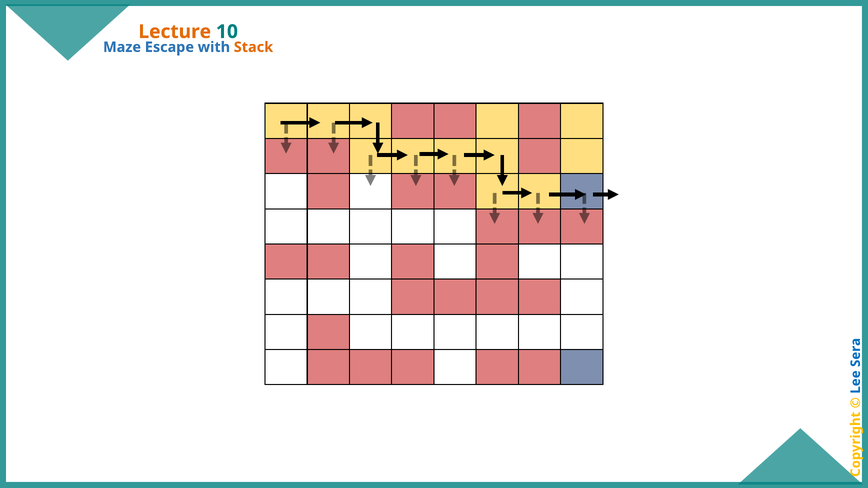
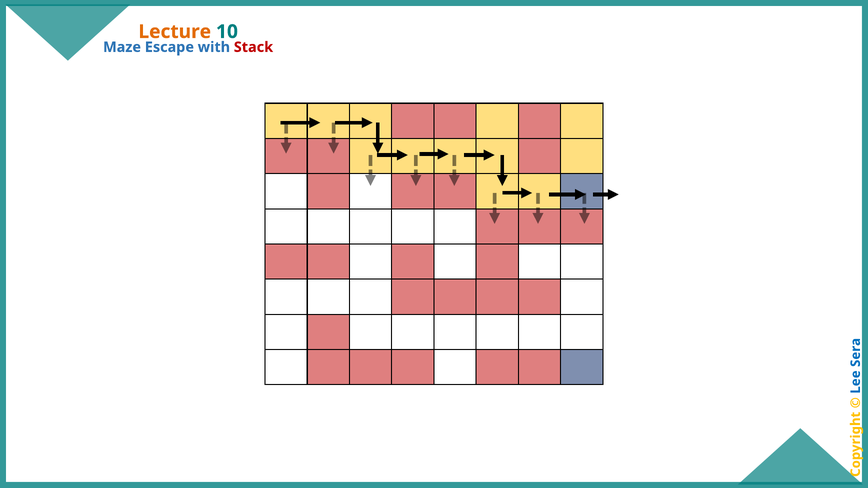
Stack colour: orange -> red
